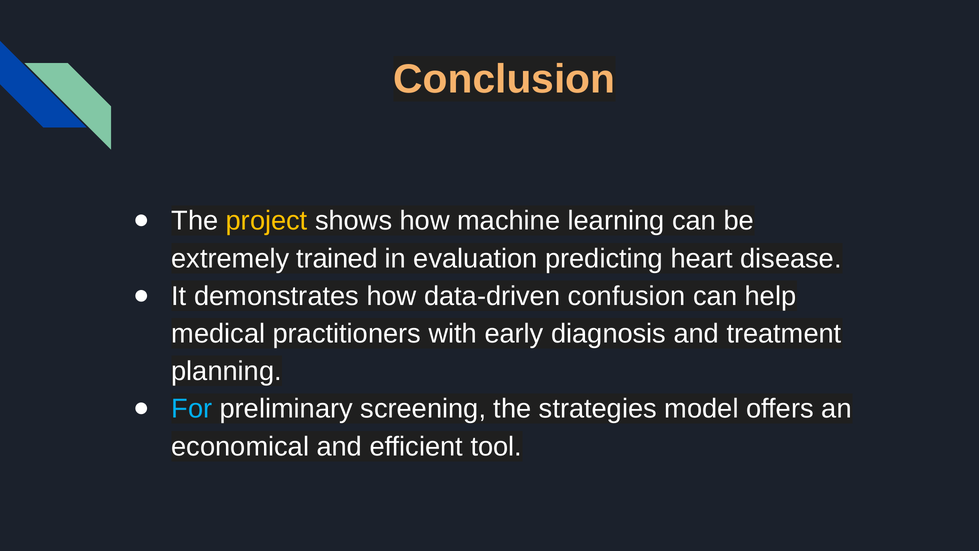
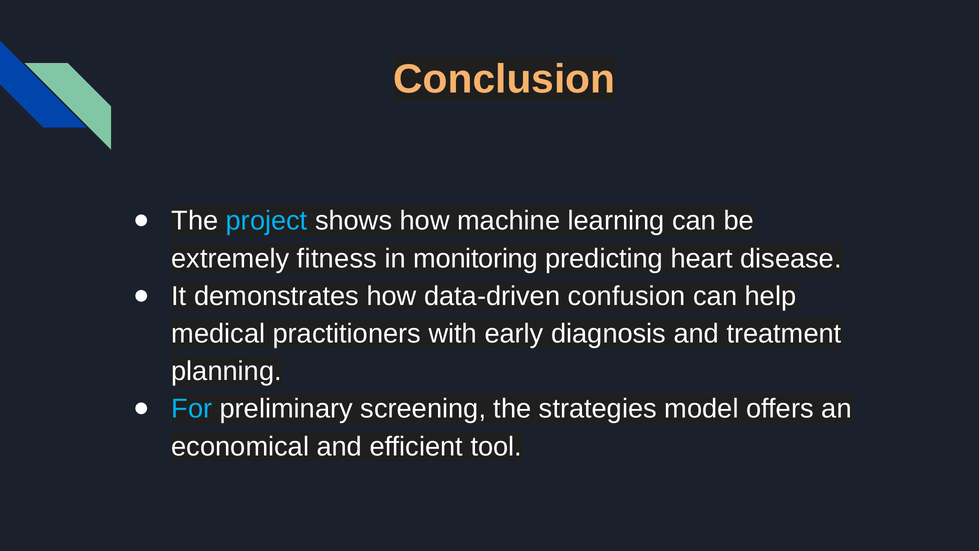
project colour: yellow -> light blue
trained: trained -> fitness
evaluation: evaluation -> monitoring
